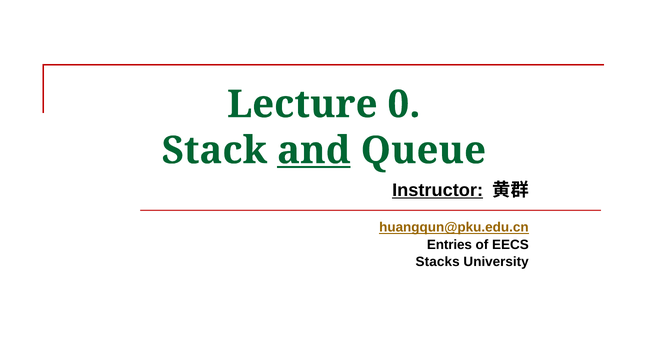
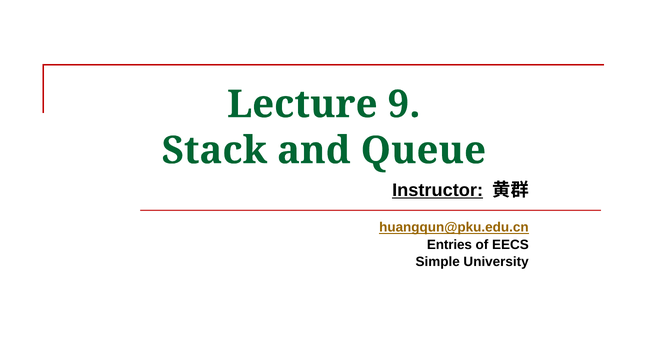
0: 0 -> 9
and underline: present -> none
Stacks: Stacks -> Simple
